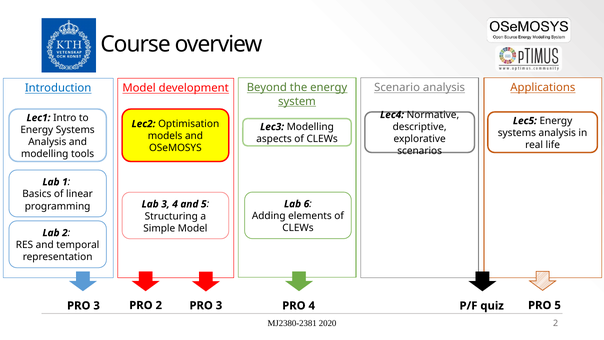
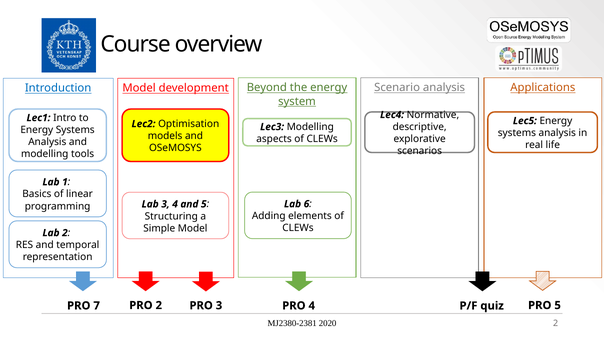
3 at (97, 305): 3 -> 7
